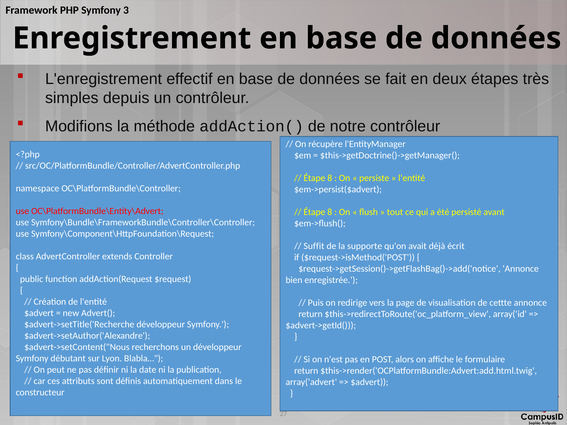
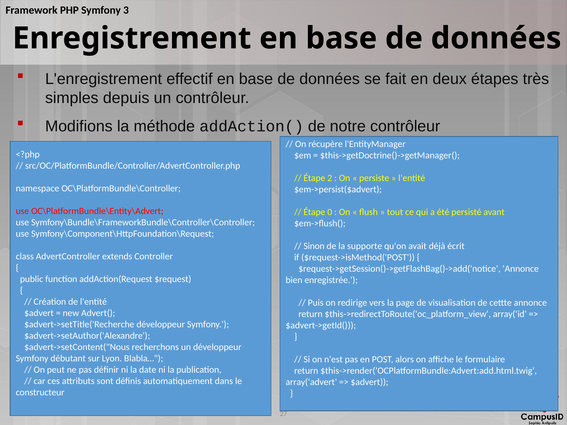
8 at (330, 178): 8 -> 2
8 at (330, 212): 8 -> 0
Suffit: Suffit -> Sinon
